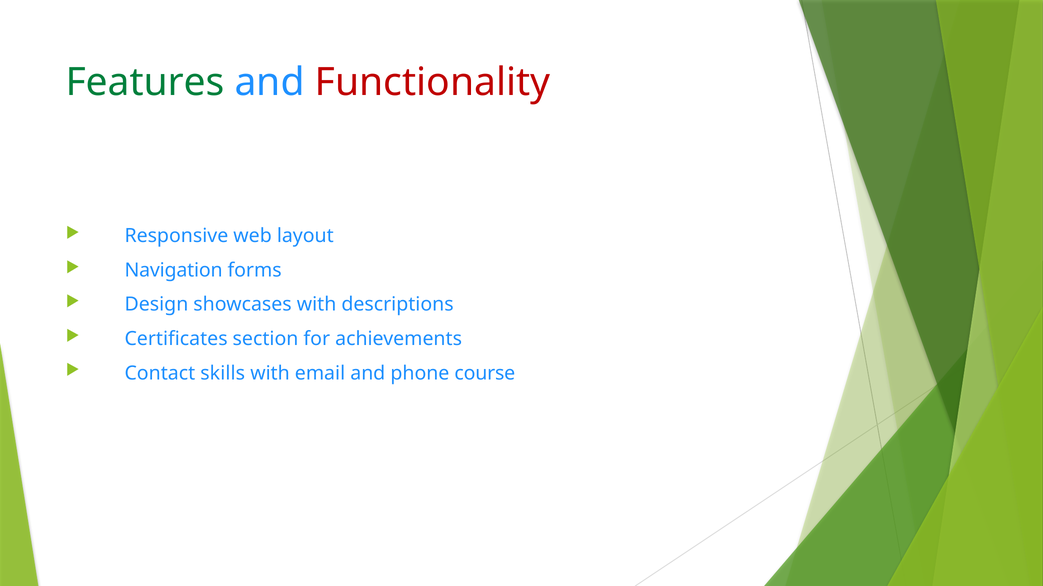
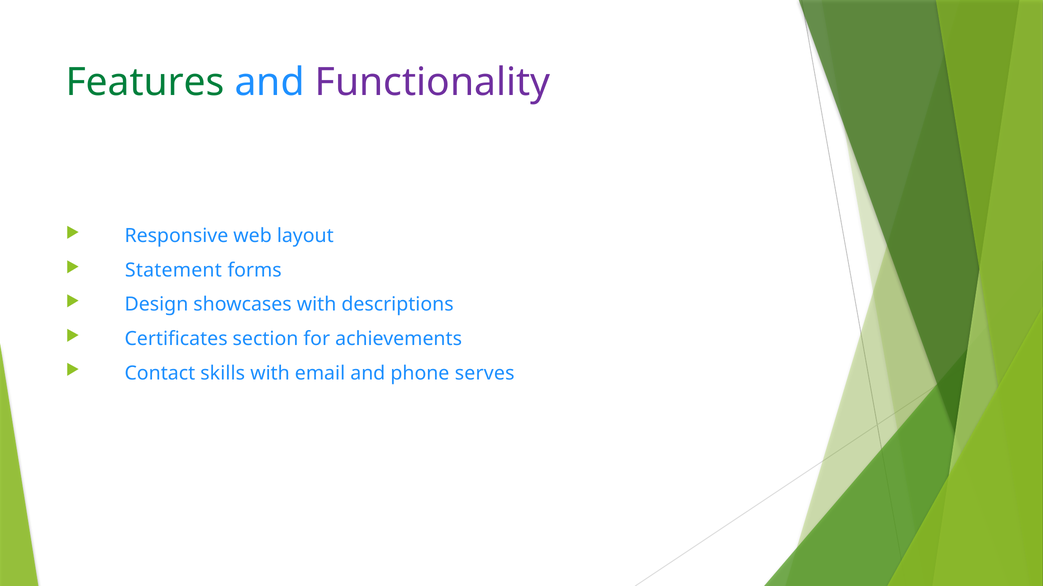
Functionality colour: red -> purple
Navigation: Navigation -> Statement
course: course -> serves
